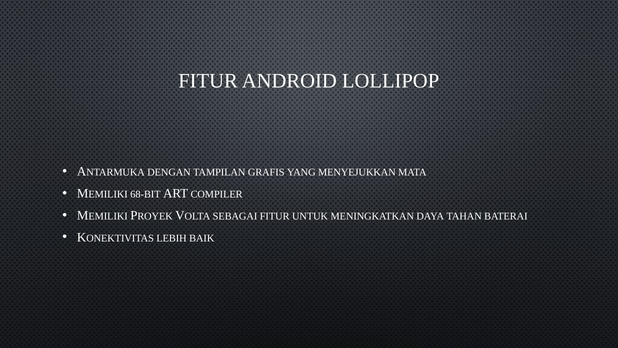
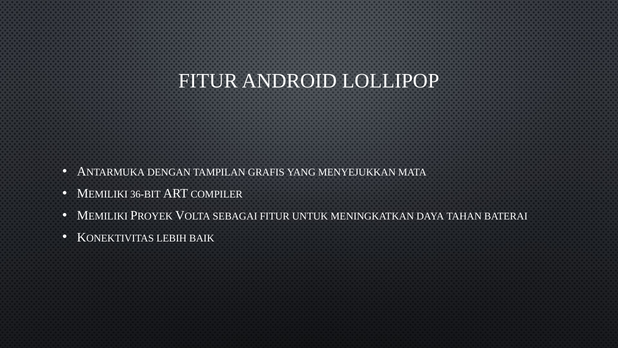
68-BIT: 68-BIT -> 36-BIT
